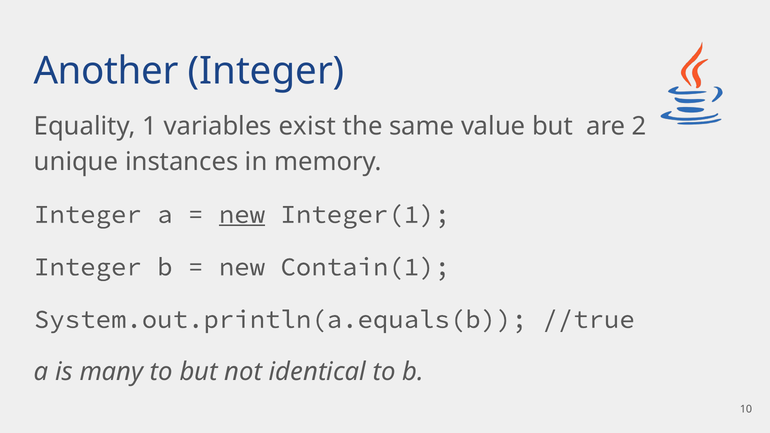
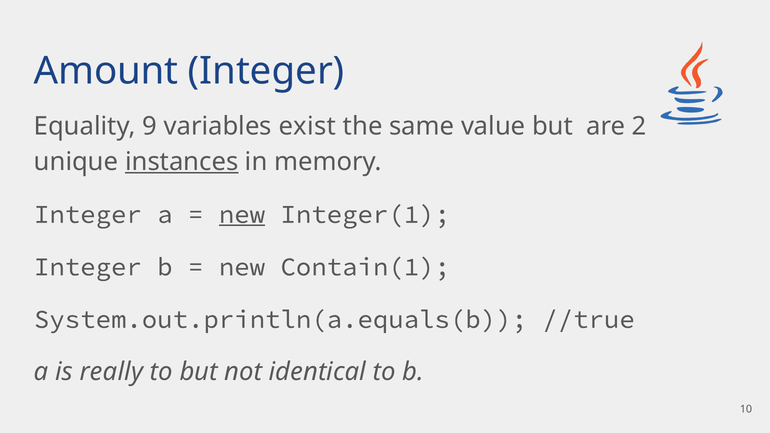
Another: Another -> Amount
1: 1 -> 9
instances underline: none -> present
many: many -> really
